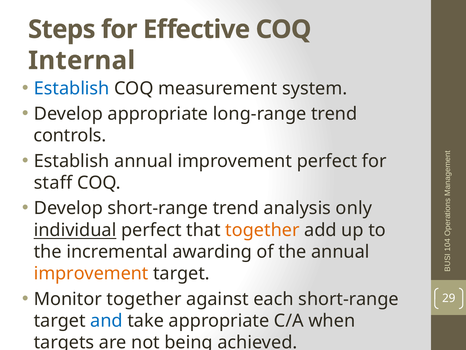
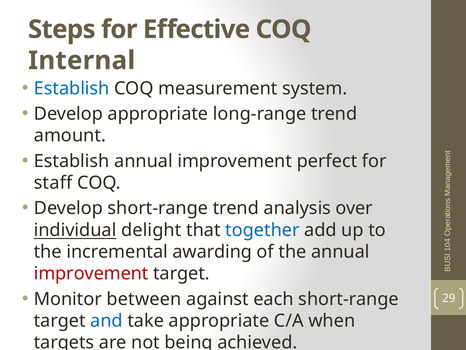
controls: controls -> amount
only: only -> over
individual perfect: perfect -> delight
together at (262, 230) colour: orange -> blue
improvement at (91, 273) colour: orange -> red
Monitor together: together -> between
